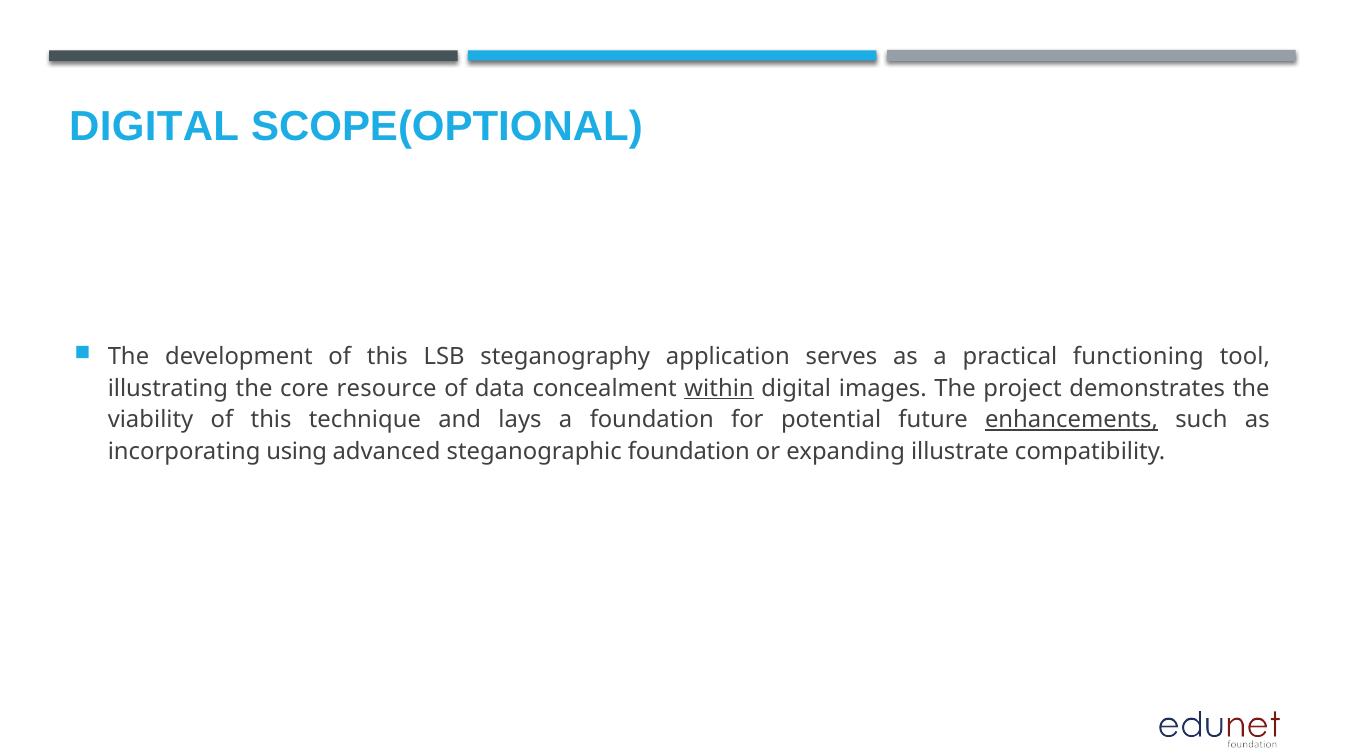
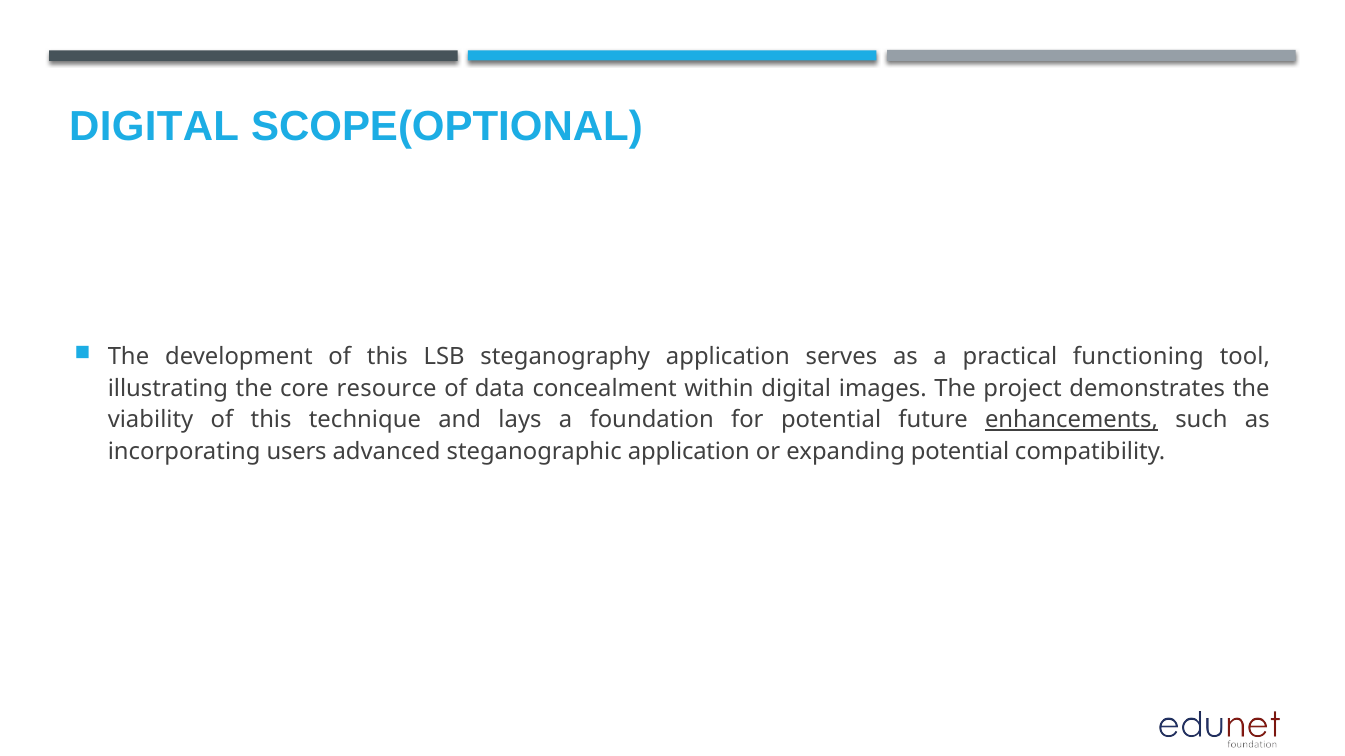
within underline: present -> none
using: using -> users
steganographic foundation: foundation -> application
expanding illustrate: illustrate -> potential
